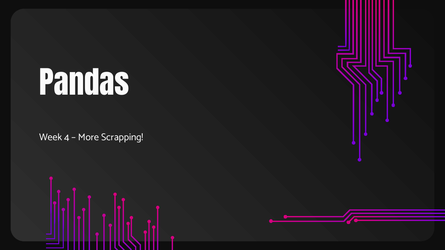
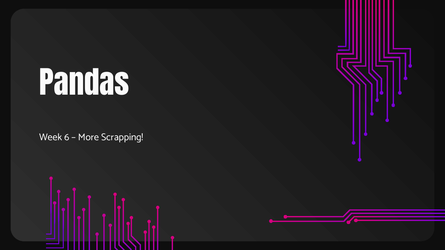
4: 4 -> 6
